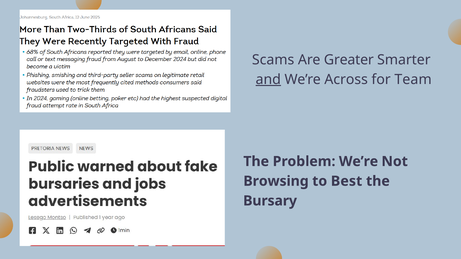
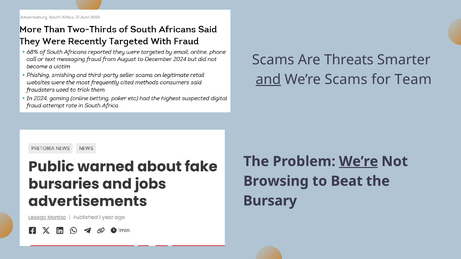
Greater: Greater -> Threats
We’re Across: Across -> Scams
We’re at (359, 162) underline: none -> present
Best: Best -> Beat
